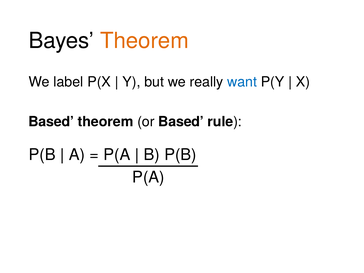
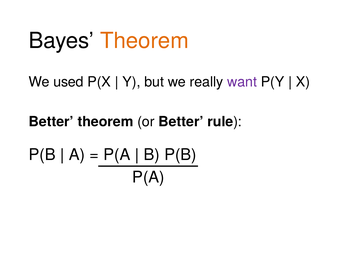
label: label -> used
want colour: blue -> purple
Based at (51, 122): Based -> Better
or Based: Based -> Better
